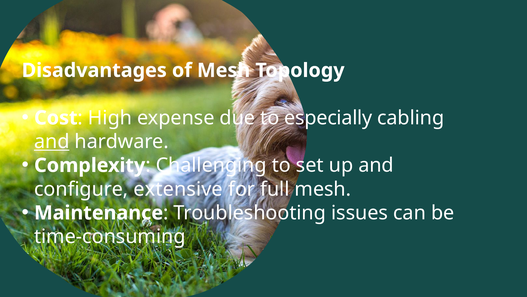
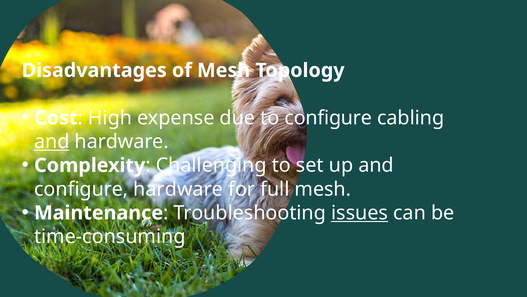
to especially: especially -> configure
configure extensive: extensive -> hardware
issues underline: none -> present
